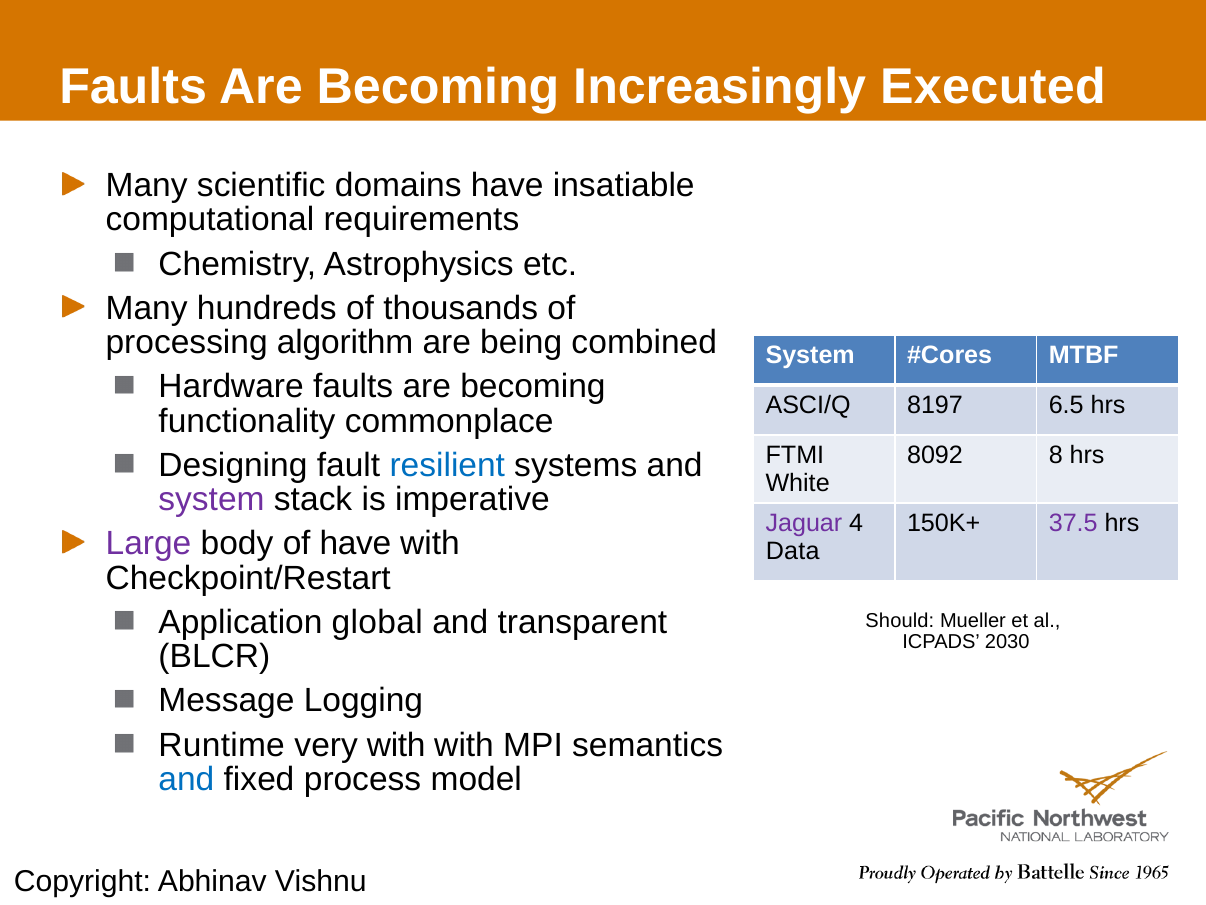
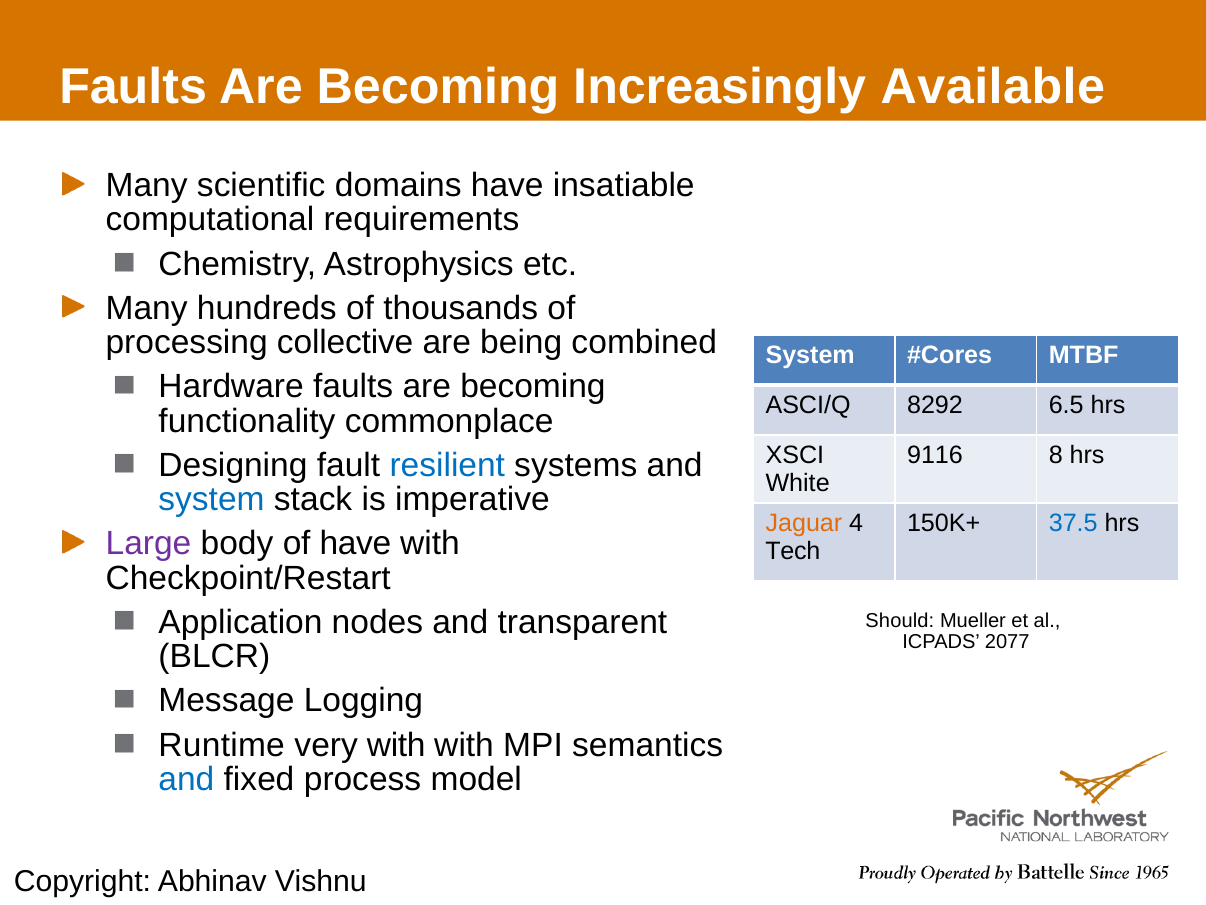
Executed: Executed -> Available
algorithm: algorithm -> collective
8197: 8197 -> 8292
FTMI: FTMI -> XSCI
8092: 8092 -> 9116
system at (212, 499) colour: purple -> blue
Jaguar colour: purple -> orange
37.5 colour: purple -> blue
Data: Data -> Tech
global: global -> nodes
2030: 2030 -> 2077
